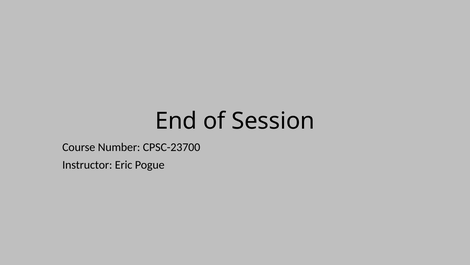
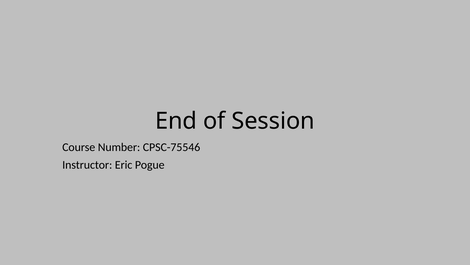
CPSC-23700: CPSC-23700 -> CPSC-75546
